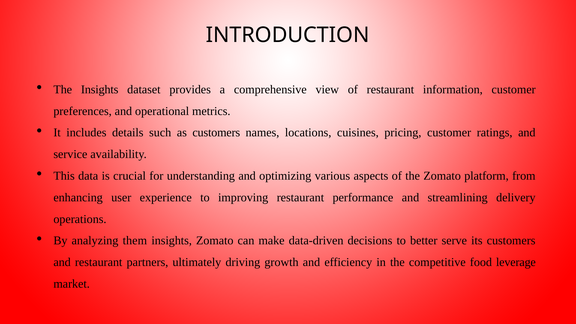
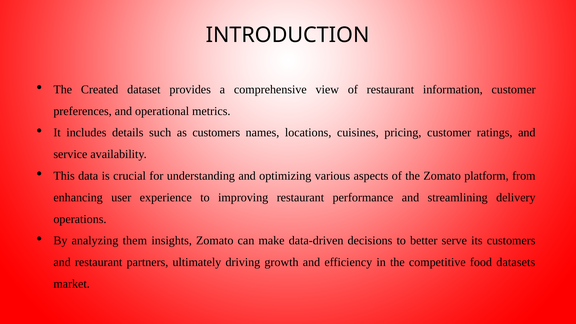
The Insights: Insights -> Created
leverage: leverage -> datasets
